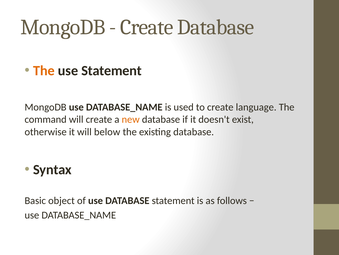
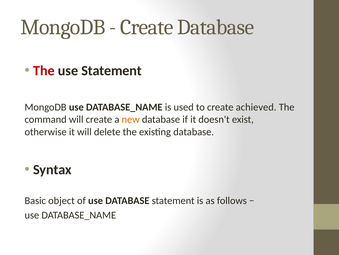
The at (44, 70) colour: orange -> red
language: language -> achieved
below: below -> delete
